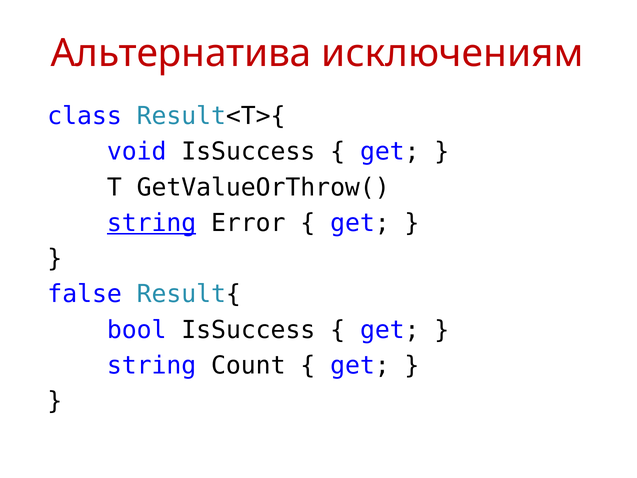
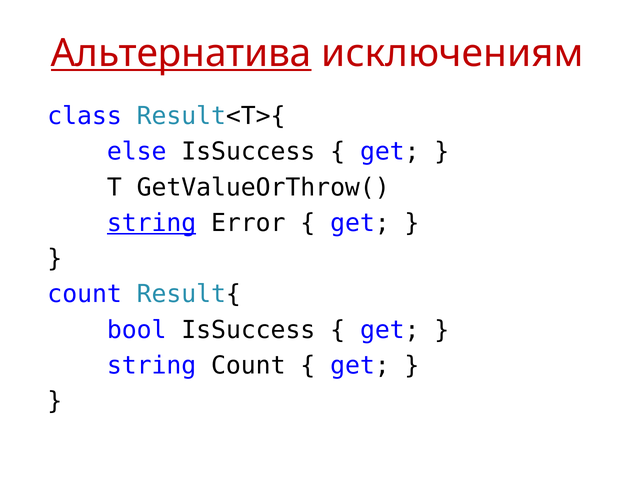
Альтернатива underline: none -> present
void: void -> else
false at (85, 294): false -> count
